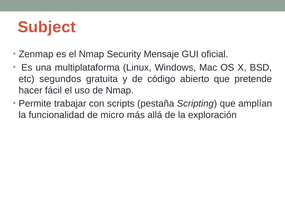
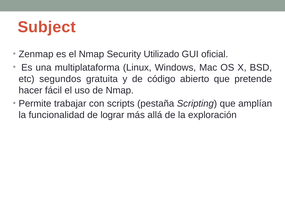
Mensaje: Mensaje -> Utilizado
micro: micro -> lograr
